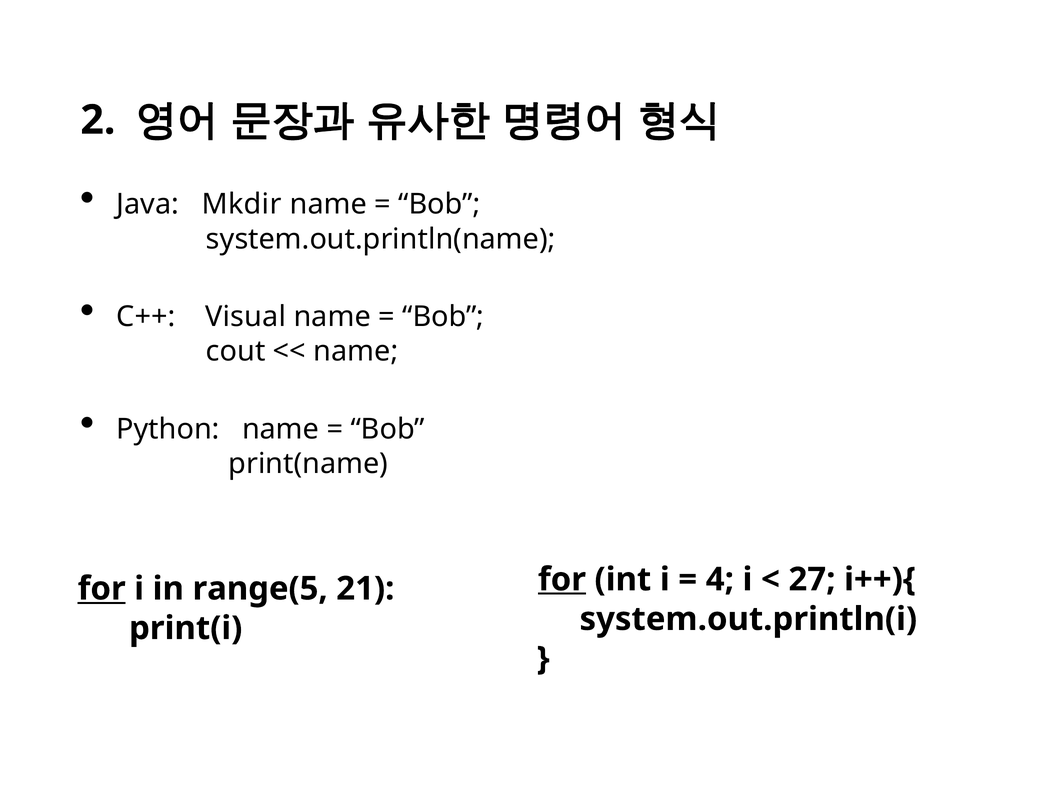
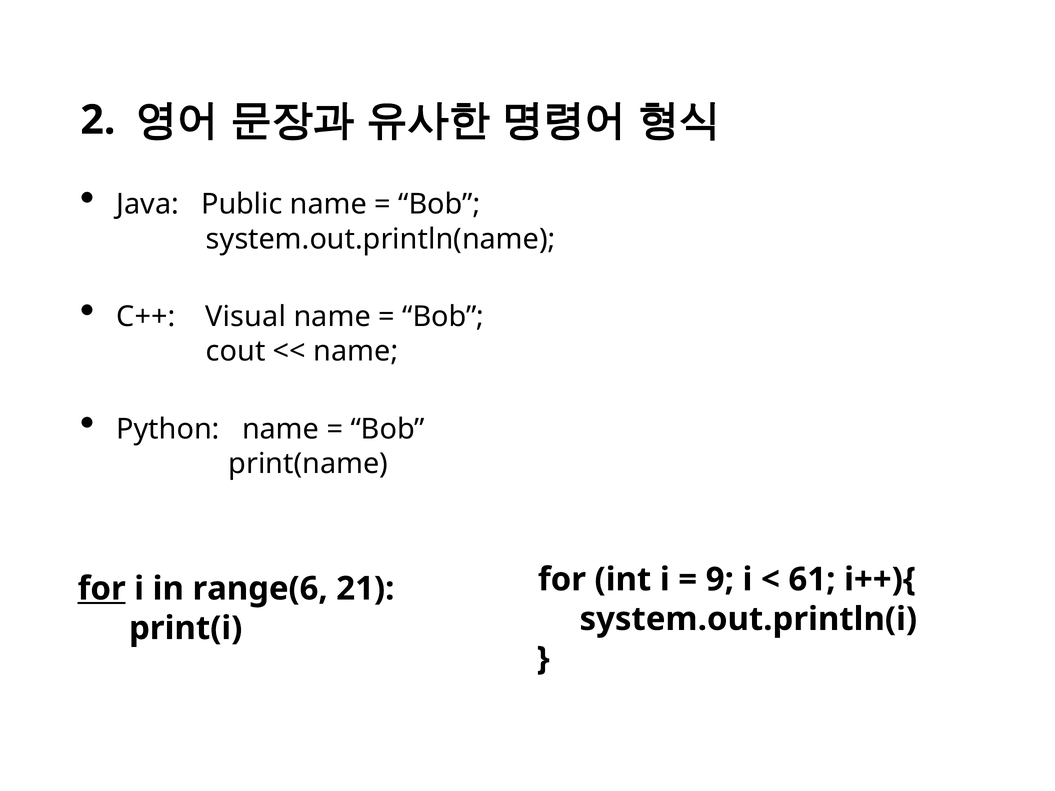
Mkdir: Mkdir -> Public
for at (562, 580) underline: present -> none
4: 4 -> 9
27: 27 -> 61
range(5: range(5 -> range(6
